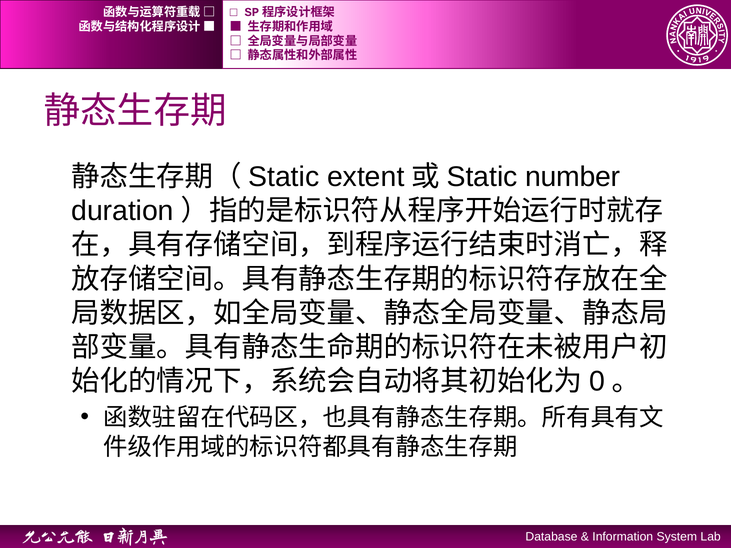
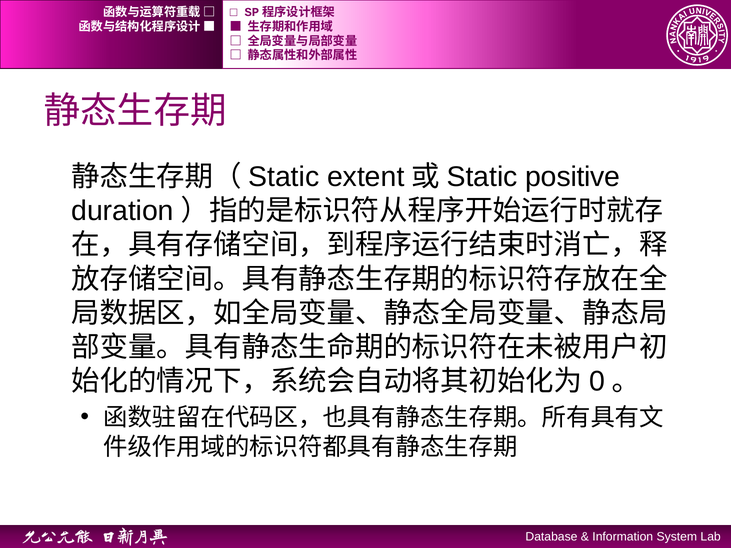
number: number -> positive
